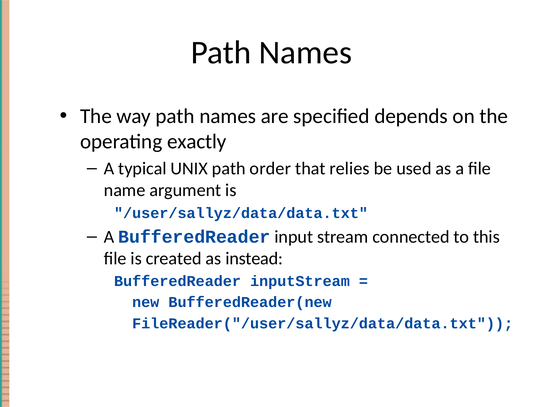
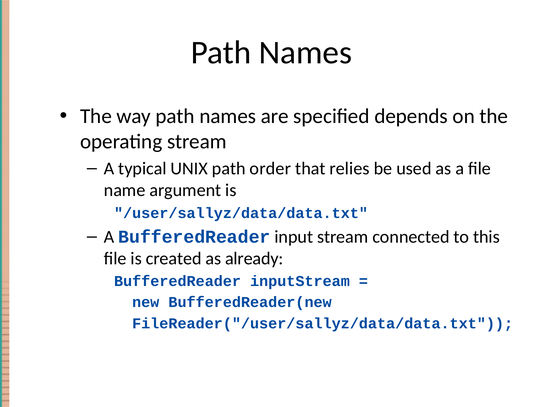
operating exactly: exactly -> stream
instead: instead -> already
